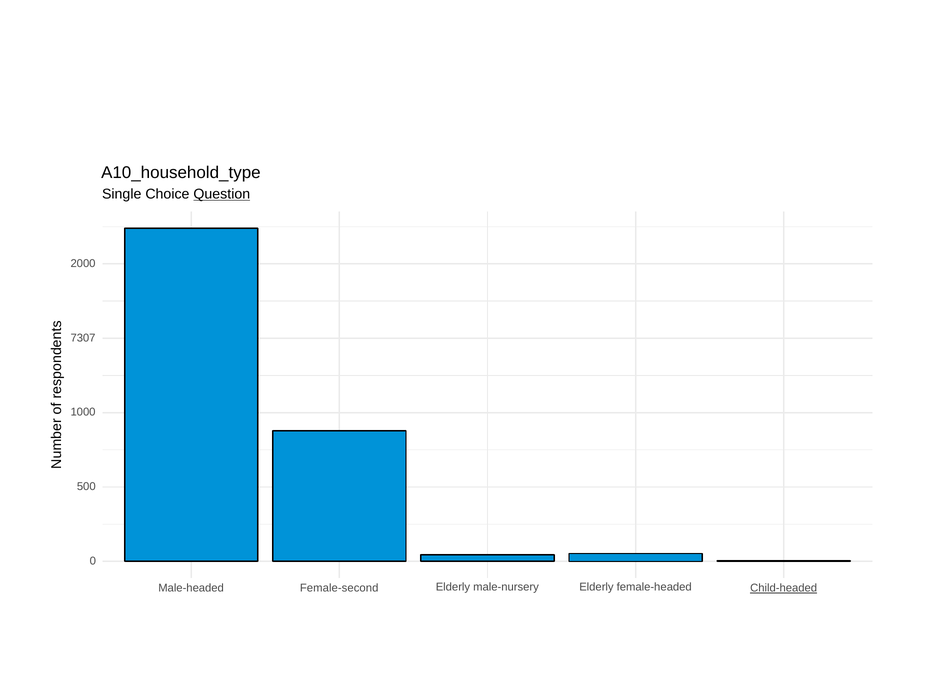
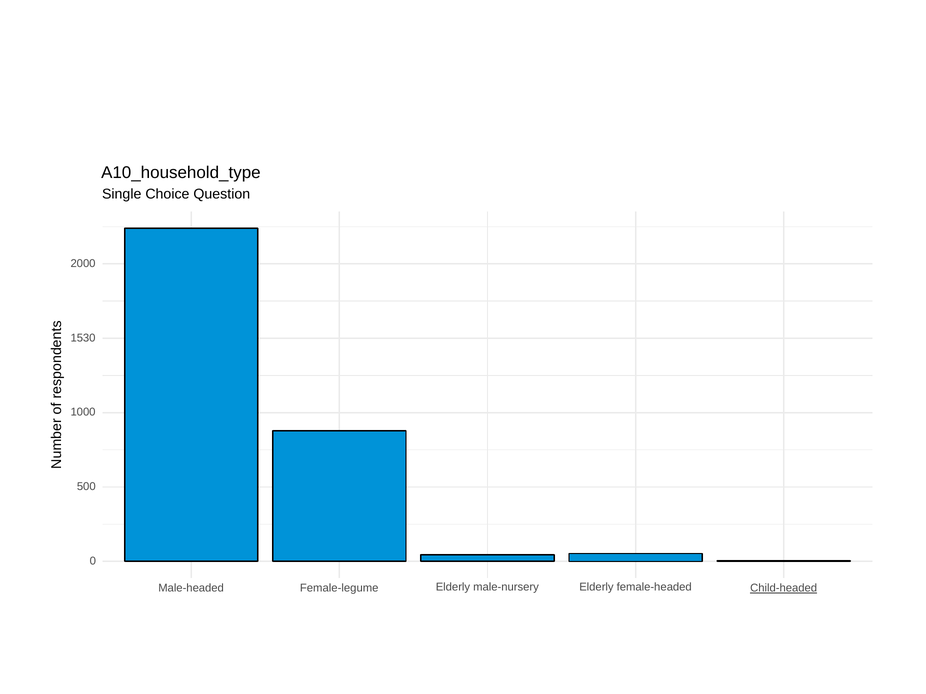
Question underline: present -> none
7307: 7307 -> 1530
Female-second: Female-second -> Female-legume
